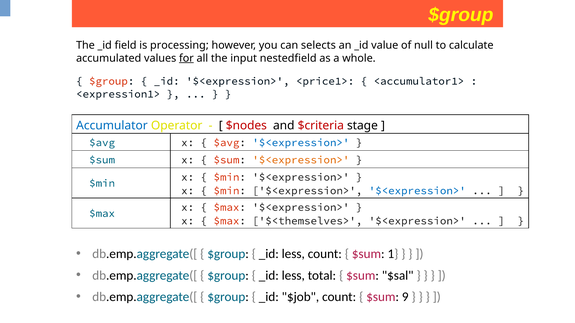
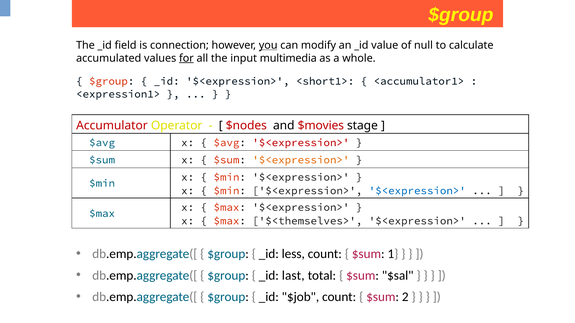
processing: processing -> connection
you underline: none -> present
selects: selects -> modify
nestedfield: nestedfield -> multimedia
<price1>: <price1> -> <short1>
Accumulator colour: blue -> red
$criteria: $criteria -> $movies
$<expression> at (301, 143) colour: blue -> red
less at (293, 276): less -> last
9: 9 -> 2
